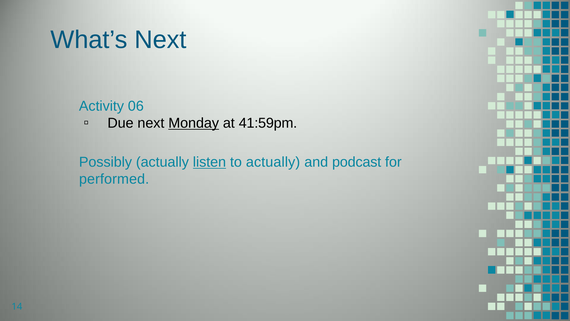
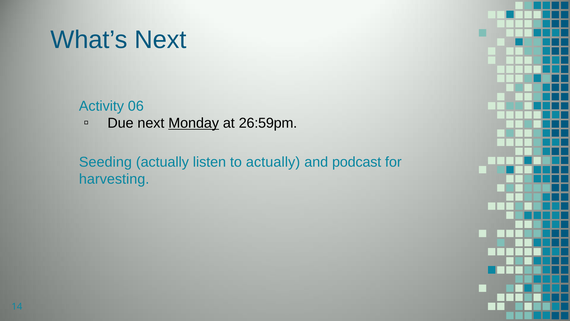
41:59pm: 41:59pm -> 26:59pm
Possibly: Possibly -> Seeding
listen underline: present -> none
performed: performed -> harvesting
